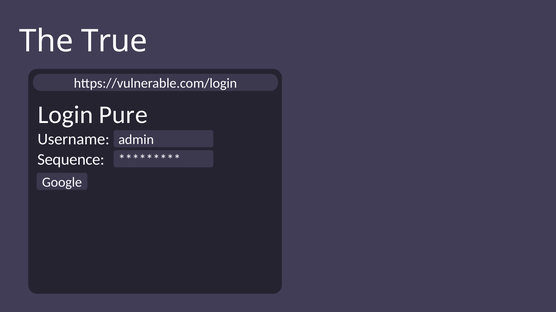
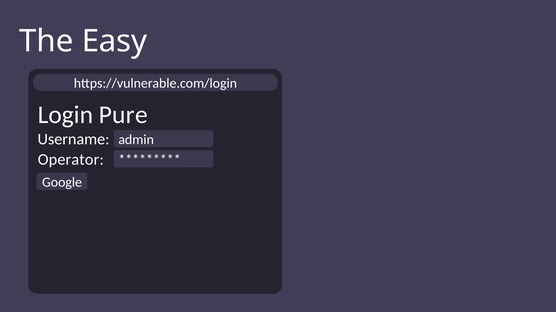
True: True -> Easy
Sequence: Sequence -> Operator
